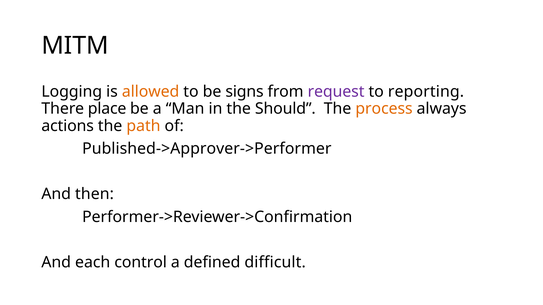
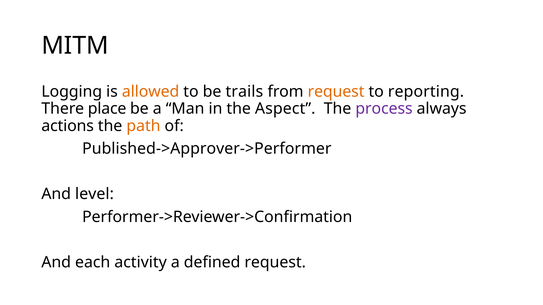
signs: signs -> trails
request at (336, 92) colour: purple -> orange
Should: Should -> Aspect
process colour: orange -> purple
then: then -> level
control: control -> activity
defined difficult: difficult -> request
